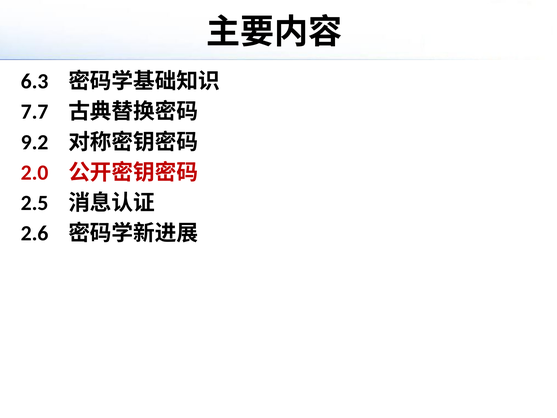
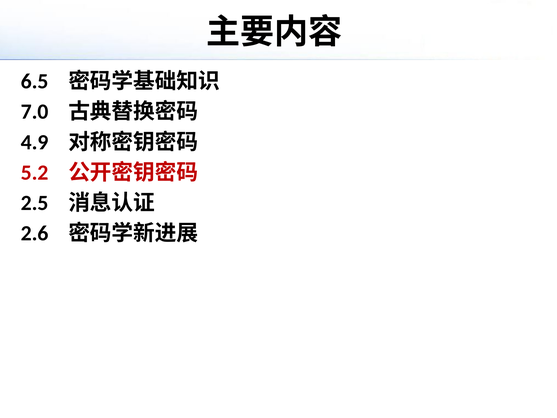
6.3: 6.3 -> 6.5
7.7: 7.7 -> 7.0
9.2: 9.2 -> 4.9
2.0: 2.0 -> 5.2
